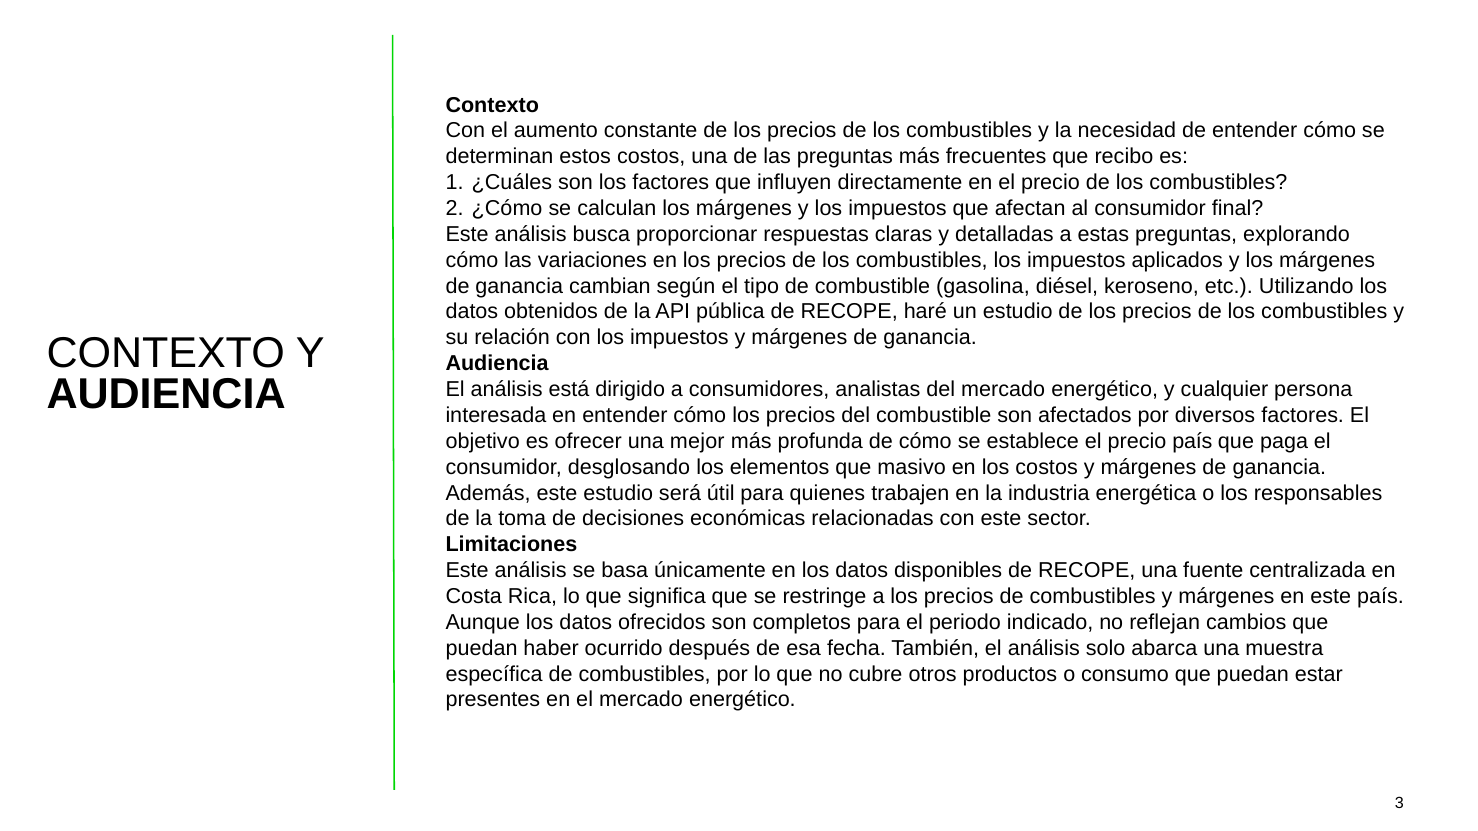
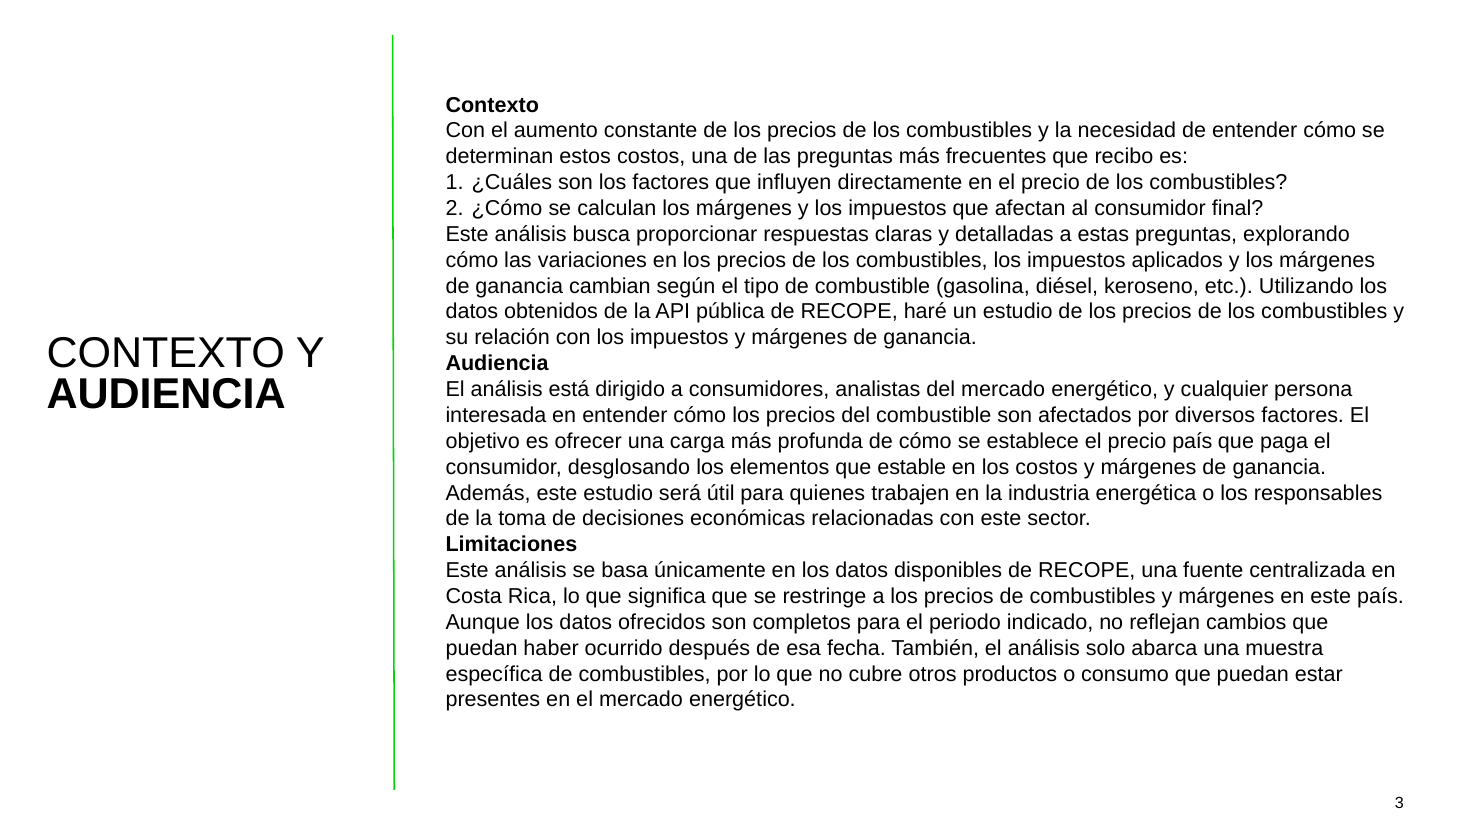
mejor: mejor -> carga
masivo: masivo -> estable
